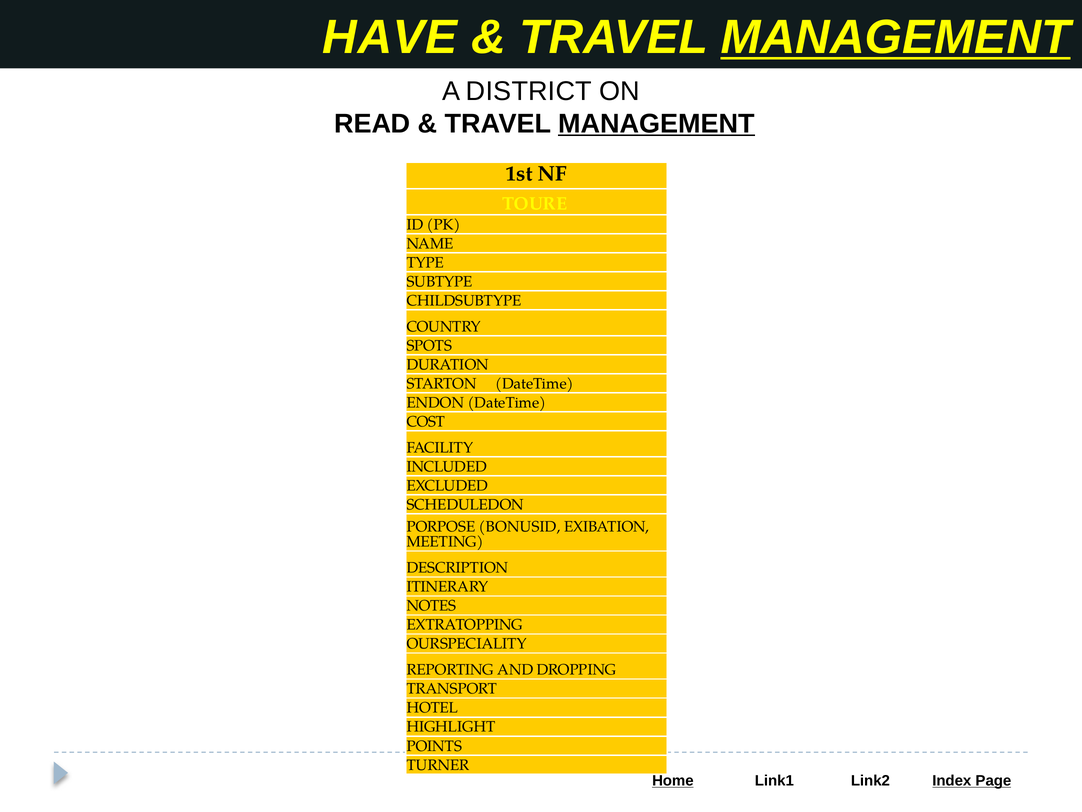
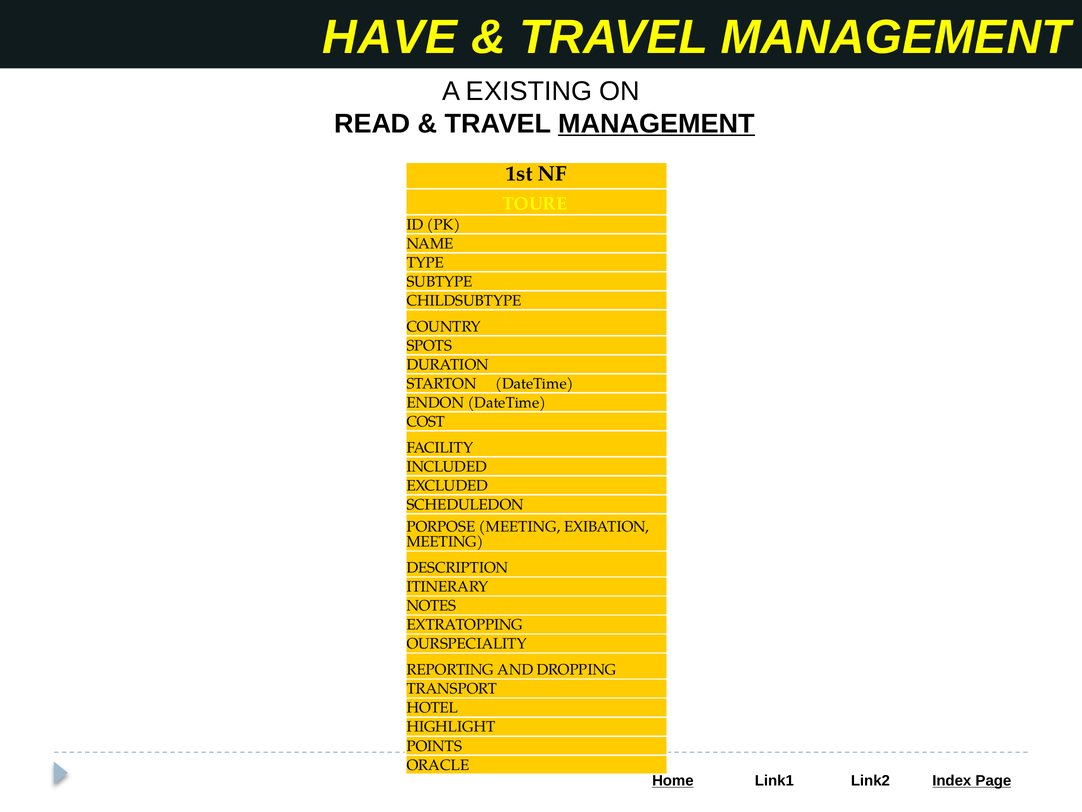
MANAGEMENT at (896, 38) underline: present -> none
DISTRICT: DISTRICT -> EXISTING
PORPOSE BONUSID: BONUSID -> MEETING
TURNER: TURNER -> ORACLE
